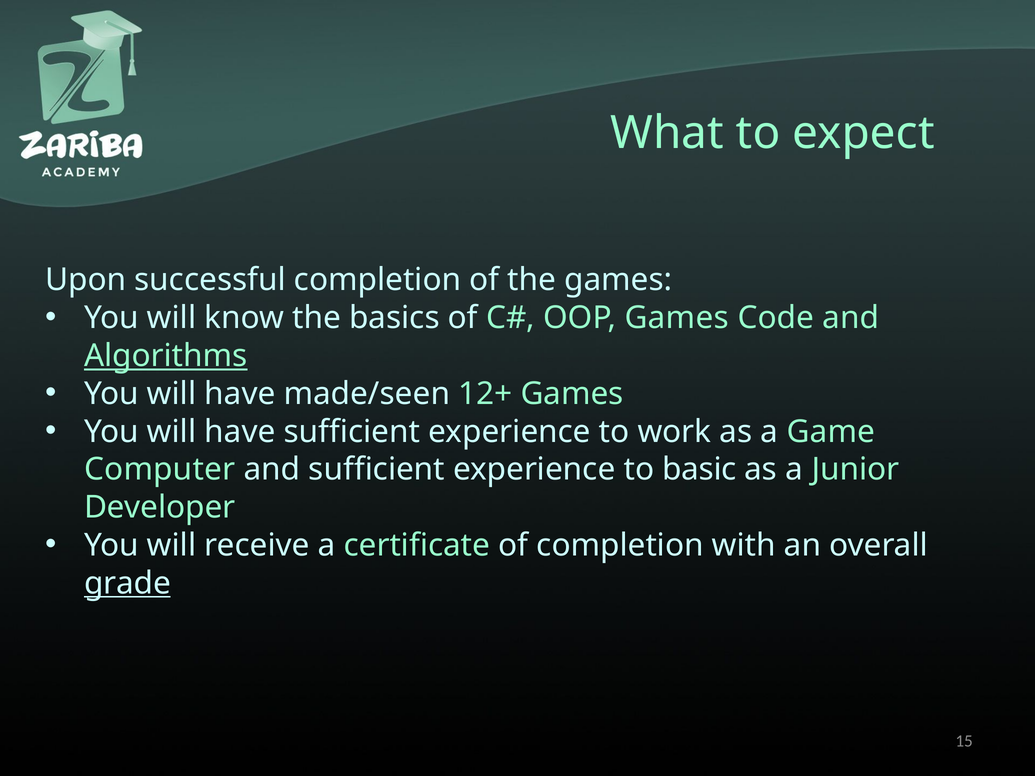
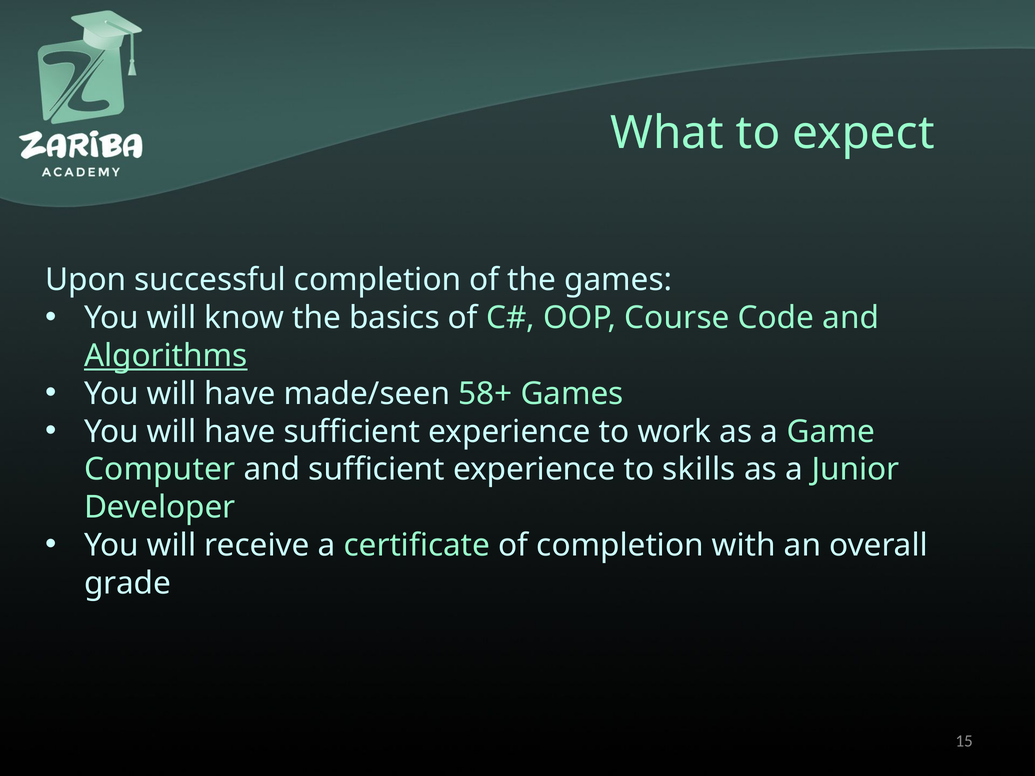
OOP Games: Games -> Course
12+: 12+ -> 58+
basic: basic -> skills
grade underline: present -> none
